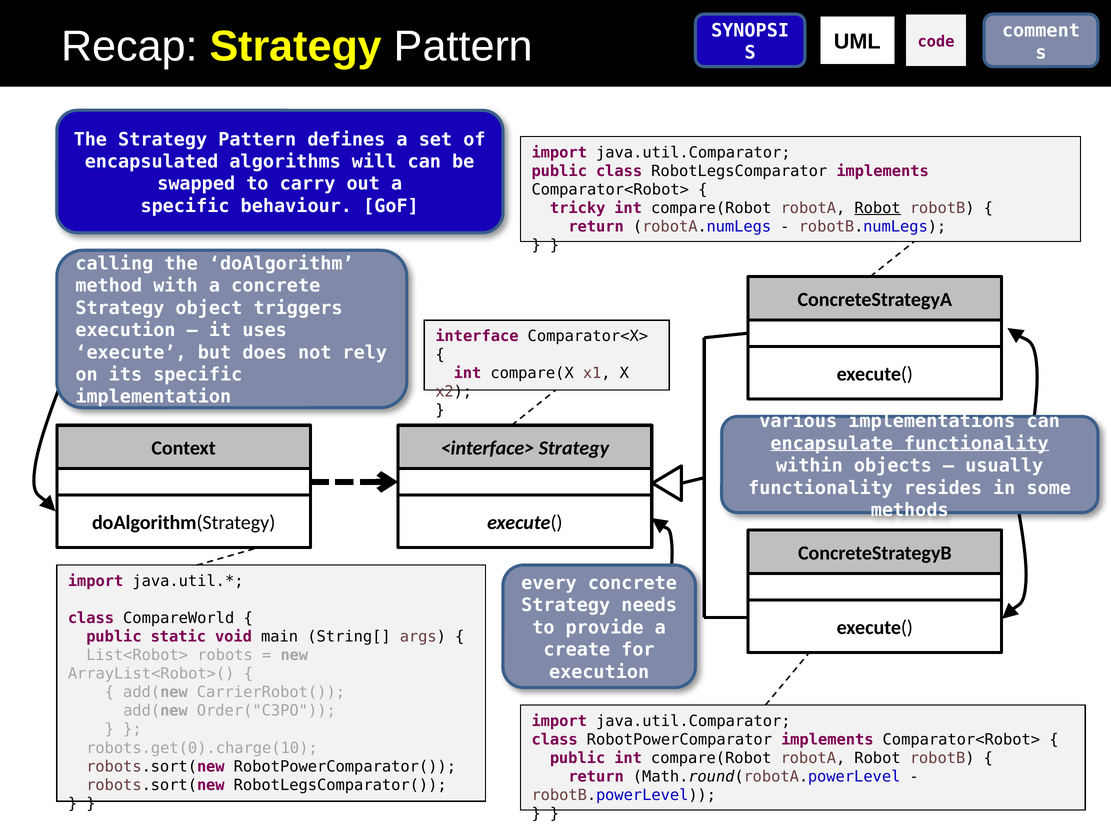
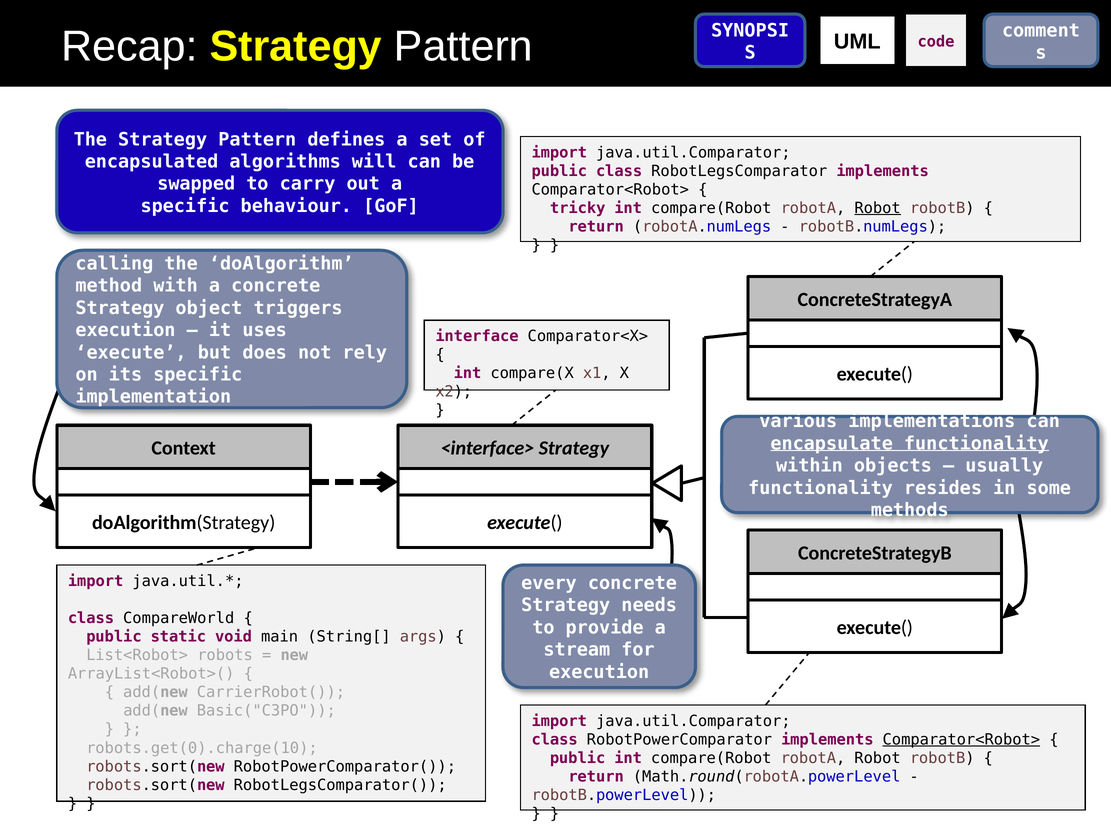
create: create -> stream
Order("C3PO: Order("C3PO -> Basic("C3PO
Comparator<Robot> at (961, 740) underline: none -> present
